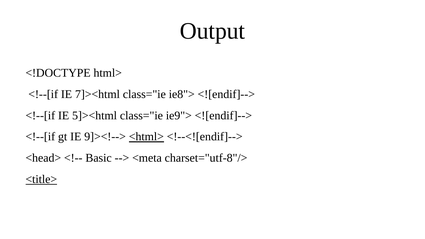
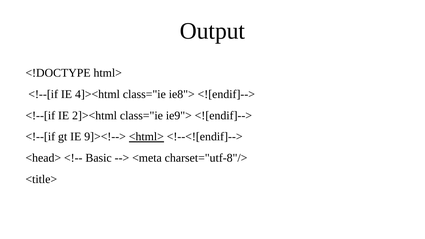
7]><html: 7]><html -> 4]><html
5]><html: 5]><html -> 2]><html
<title> underline: present -> none
